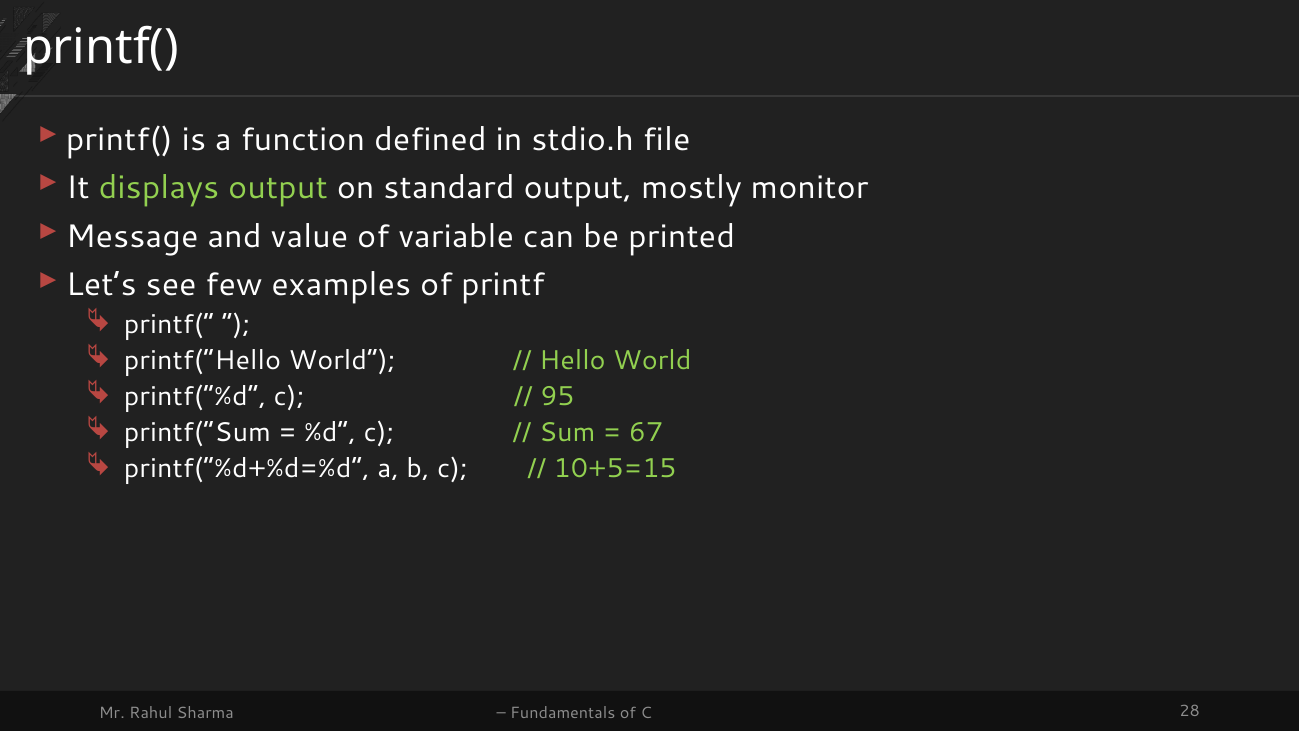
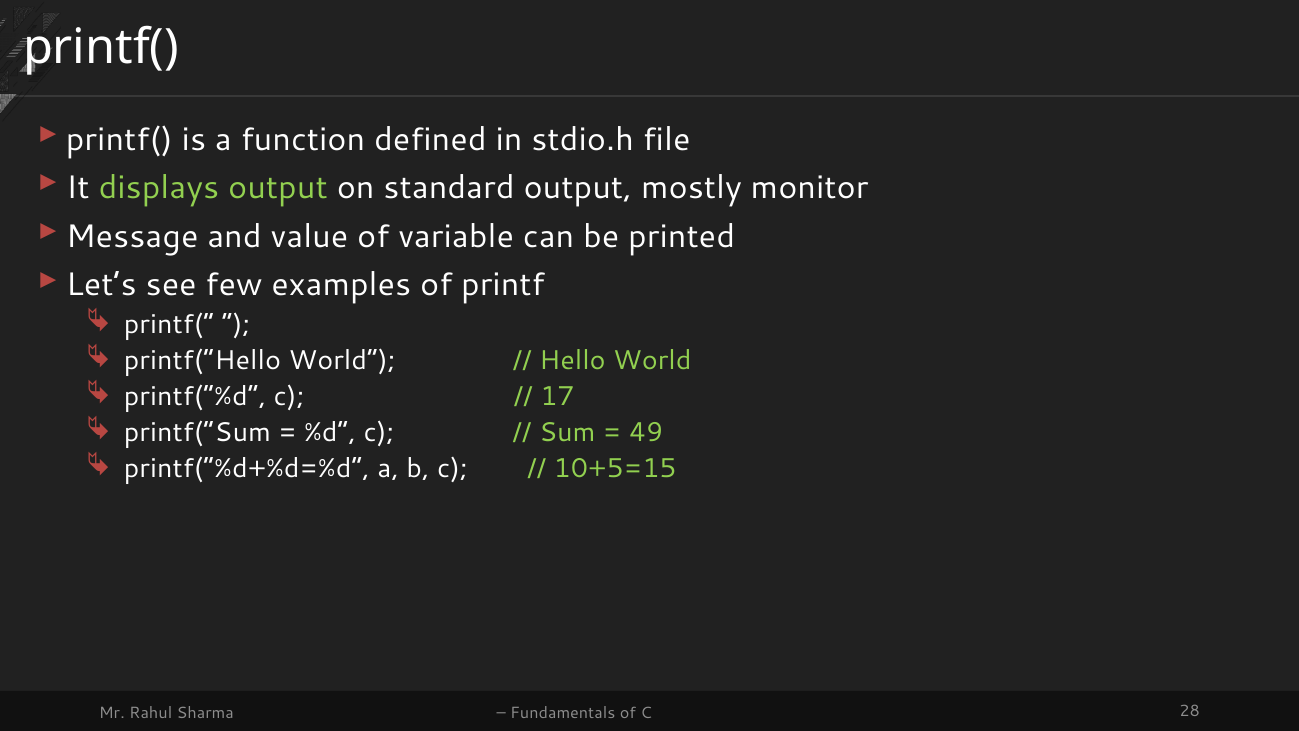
95: 95 -> 17
67: 67 -> 49
